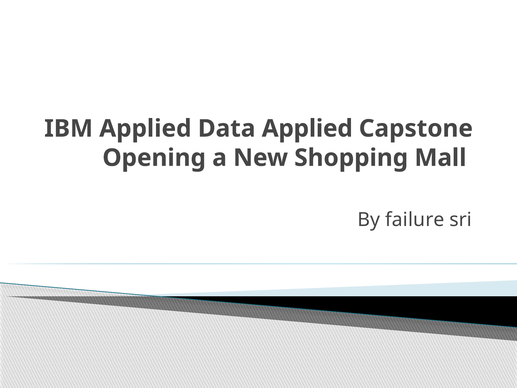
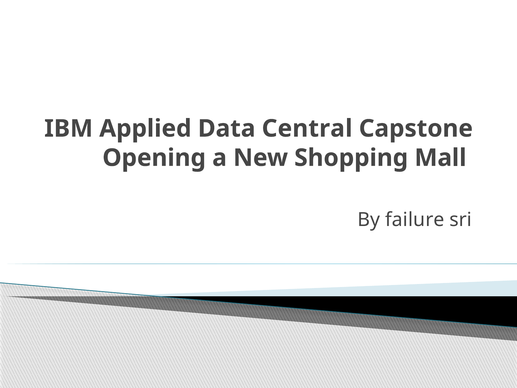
Data Applied: Applied -> Central
